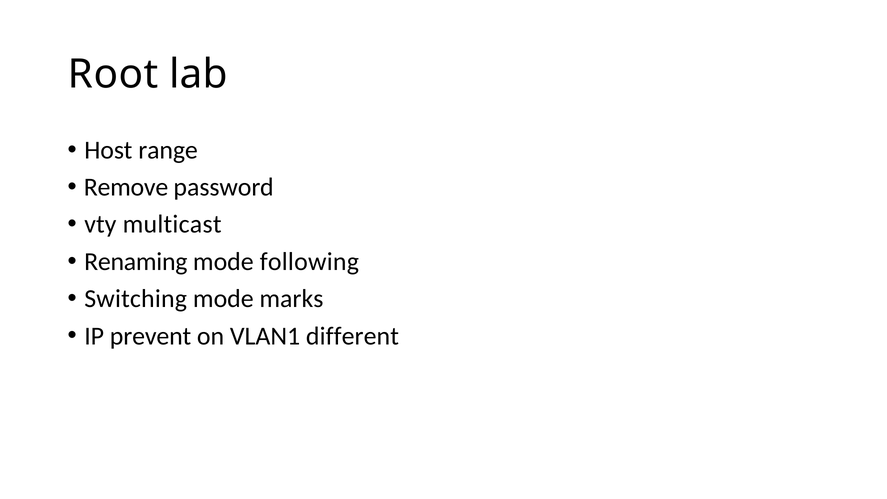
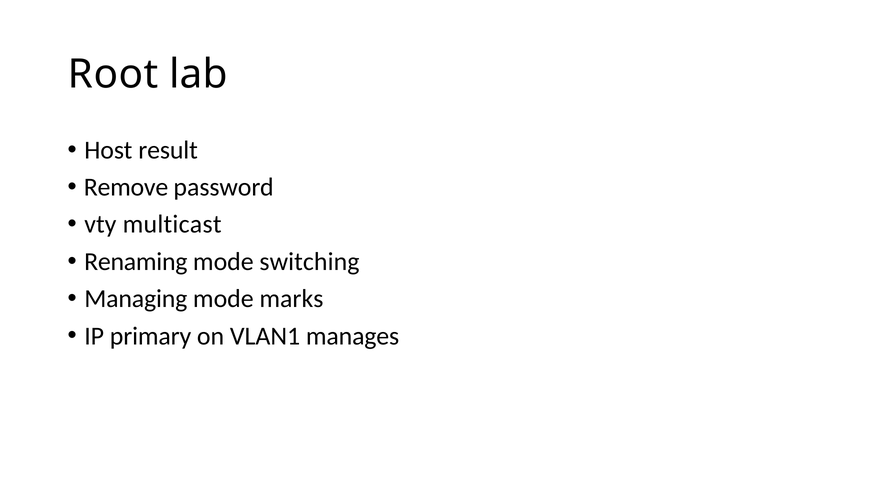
range: range -> result
following: following -> switching
Switching: Switching -> Managing
prevent: prevent -> primary
different: different -> manages
